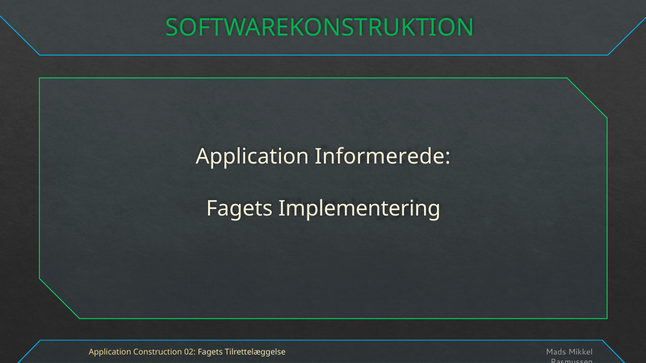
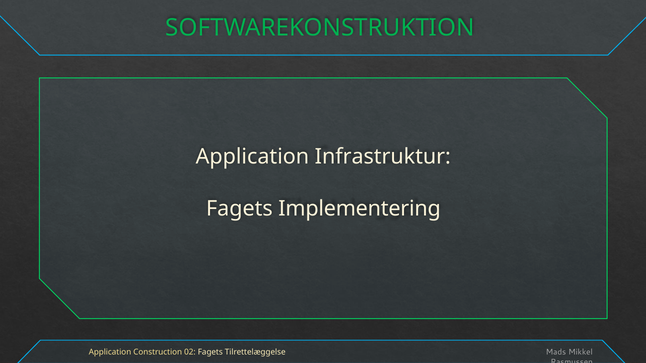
Informerede: Informerede -> Infrastruktur
